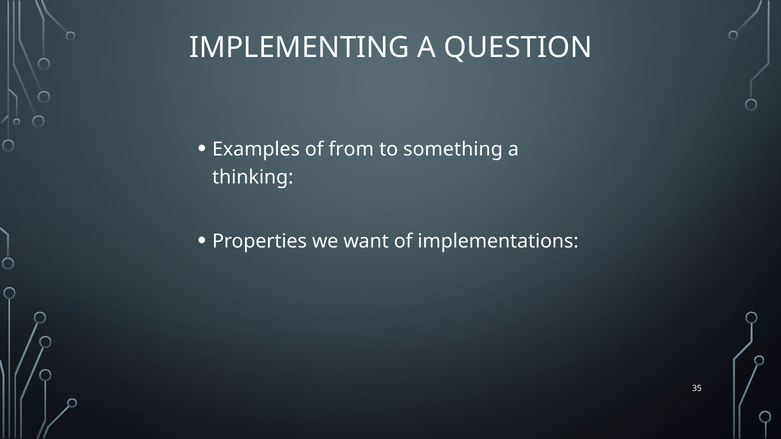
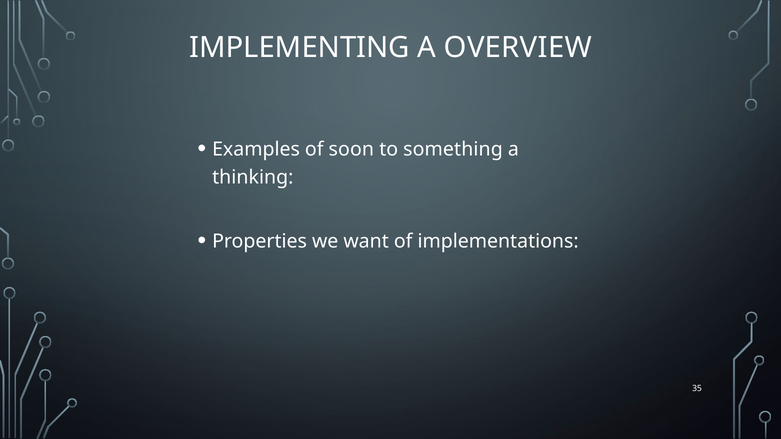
QUESTION: QUESTION -> OVERVIEW
from: from -> soon
